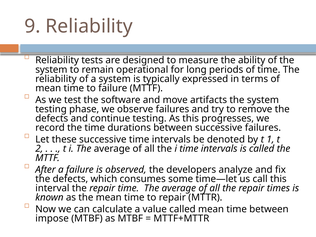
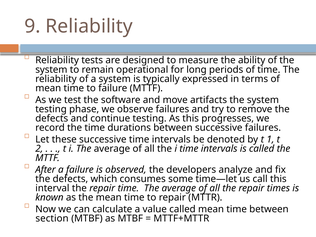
impose: impose -> section
